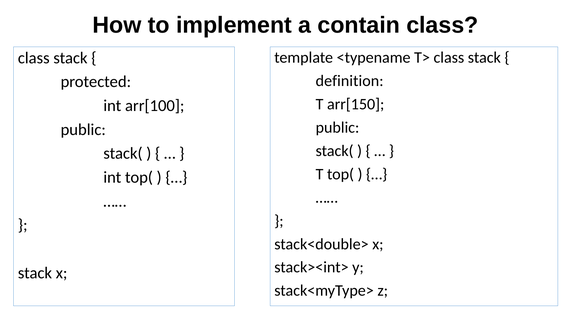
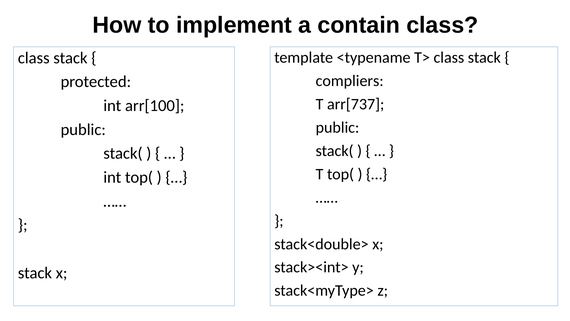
definition: definition -> compliers
arr[150: arr[150 -> arr[737
